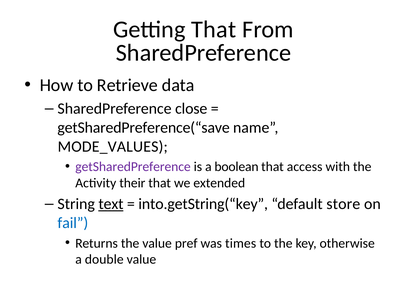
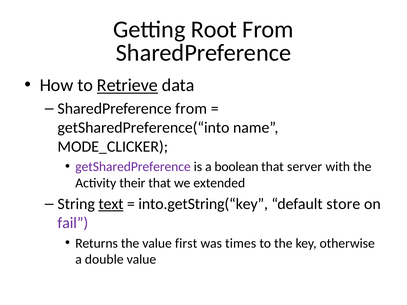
Getting That: That -> Root
Retrieve underline: none -> present
SharedPreference close: close -> from
getSharedPreference(“save: getSharedPreference(“save -> getSharedPreference(“into
MODE_VALUES: MODE_VALUES -> MODE_CLICKER
access: access -> server
fail colour: blue -> purple
pref: pref -> first
